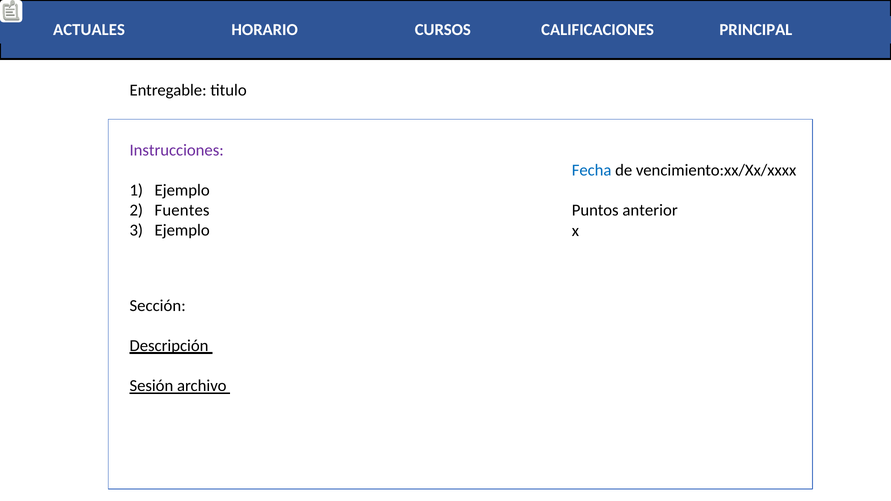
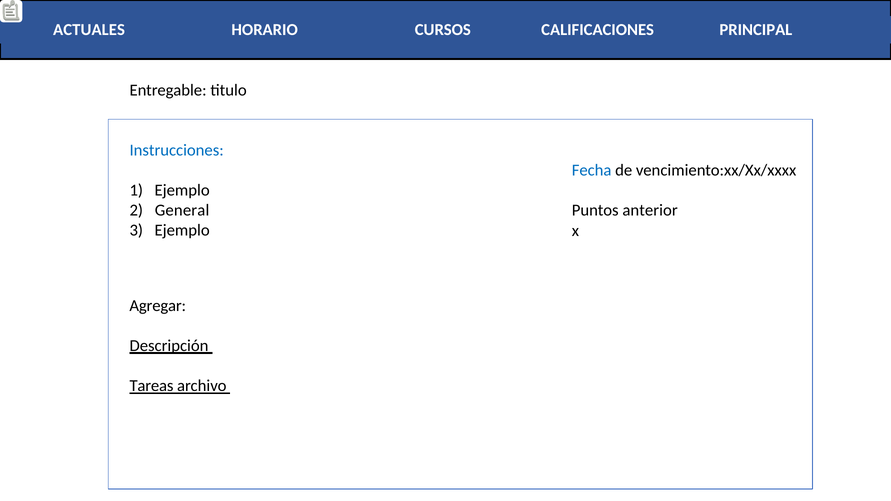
Instrucciones colour: purple -> blue
Fuentes: Fuentes -> General
Sección: Sección -> Agregar
Sesión: Sesión -> Tareas
